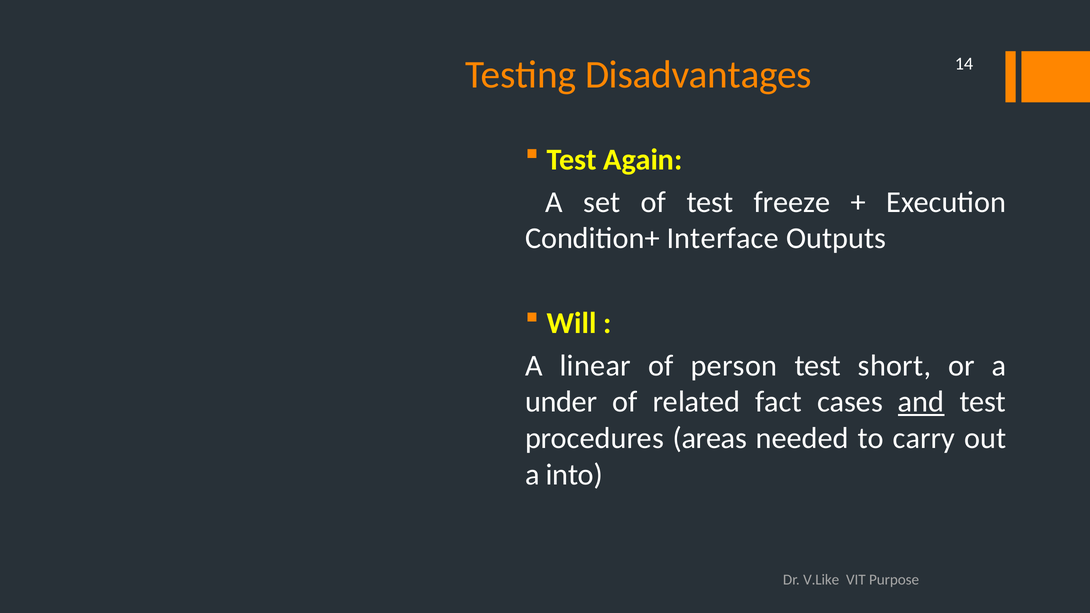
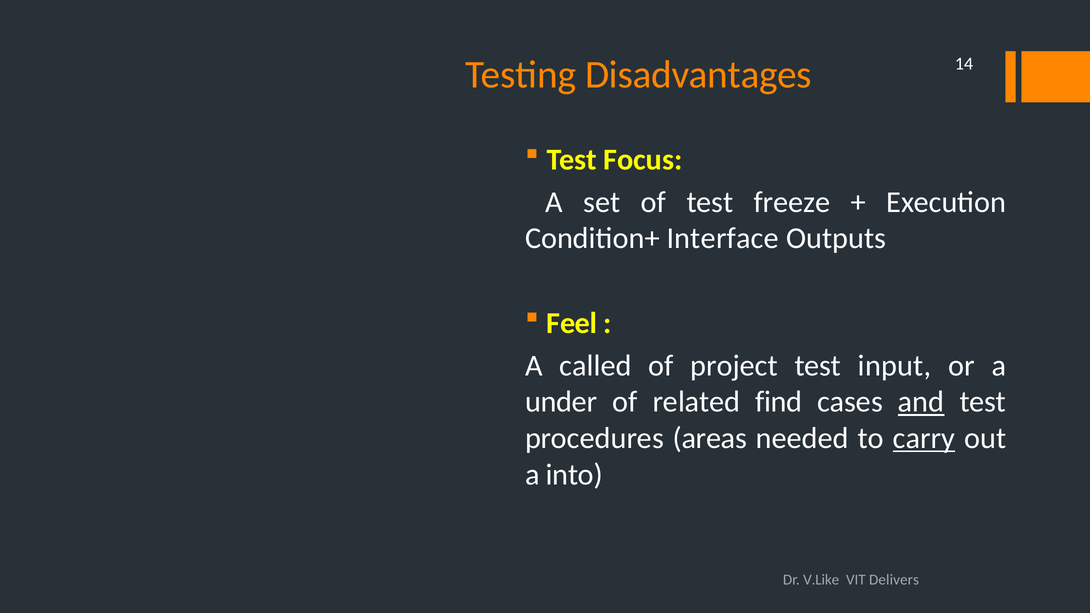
Again: Again -> Focus
Will: Will -> Feel
linear: linear -> called
person: person -> project
short: short -> input
fact: fact -> find
carry underline: none -> present
Purpose: Purpose -> Delivers
